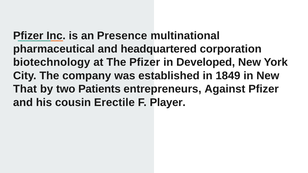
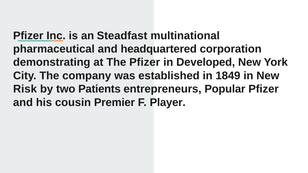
Presence: Presence -> Steadfast
biotechnology: biotechnology -> demonstrating
That: That -> Risk
Against: Against -> Popular
Erectile: Erectile -> Premier
